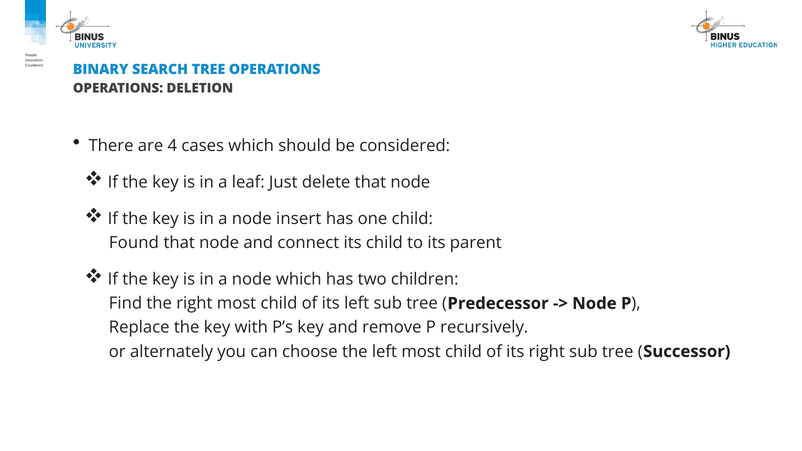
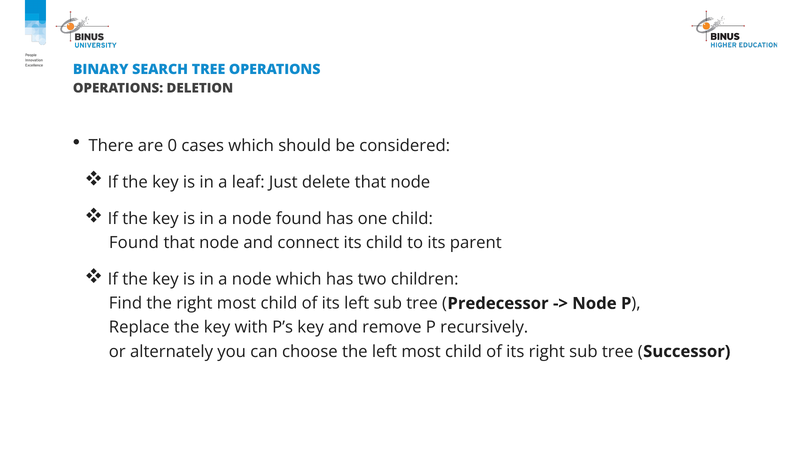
4: 4 -> 0
node insert: insert -> found
